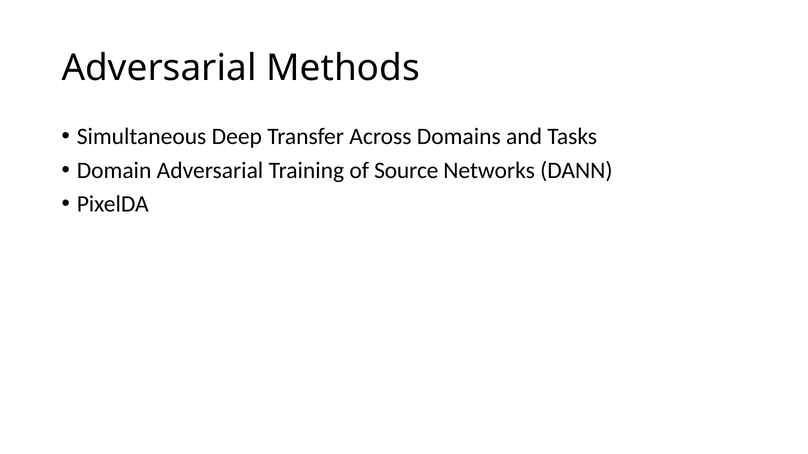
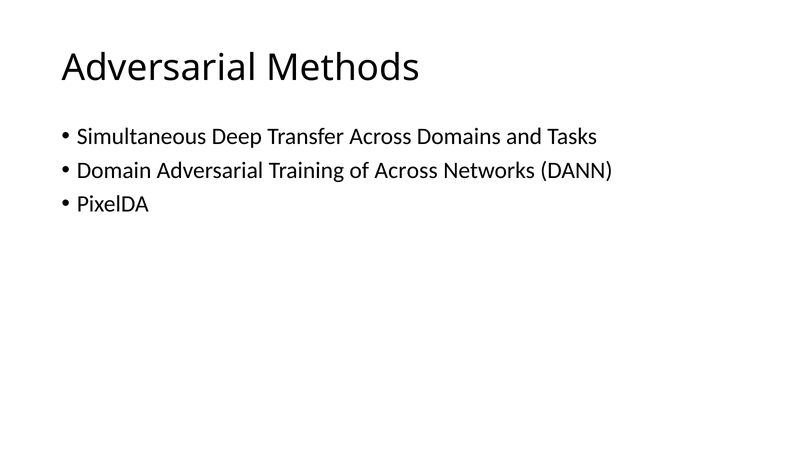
of Source: Source -> Across
